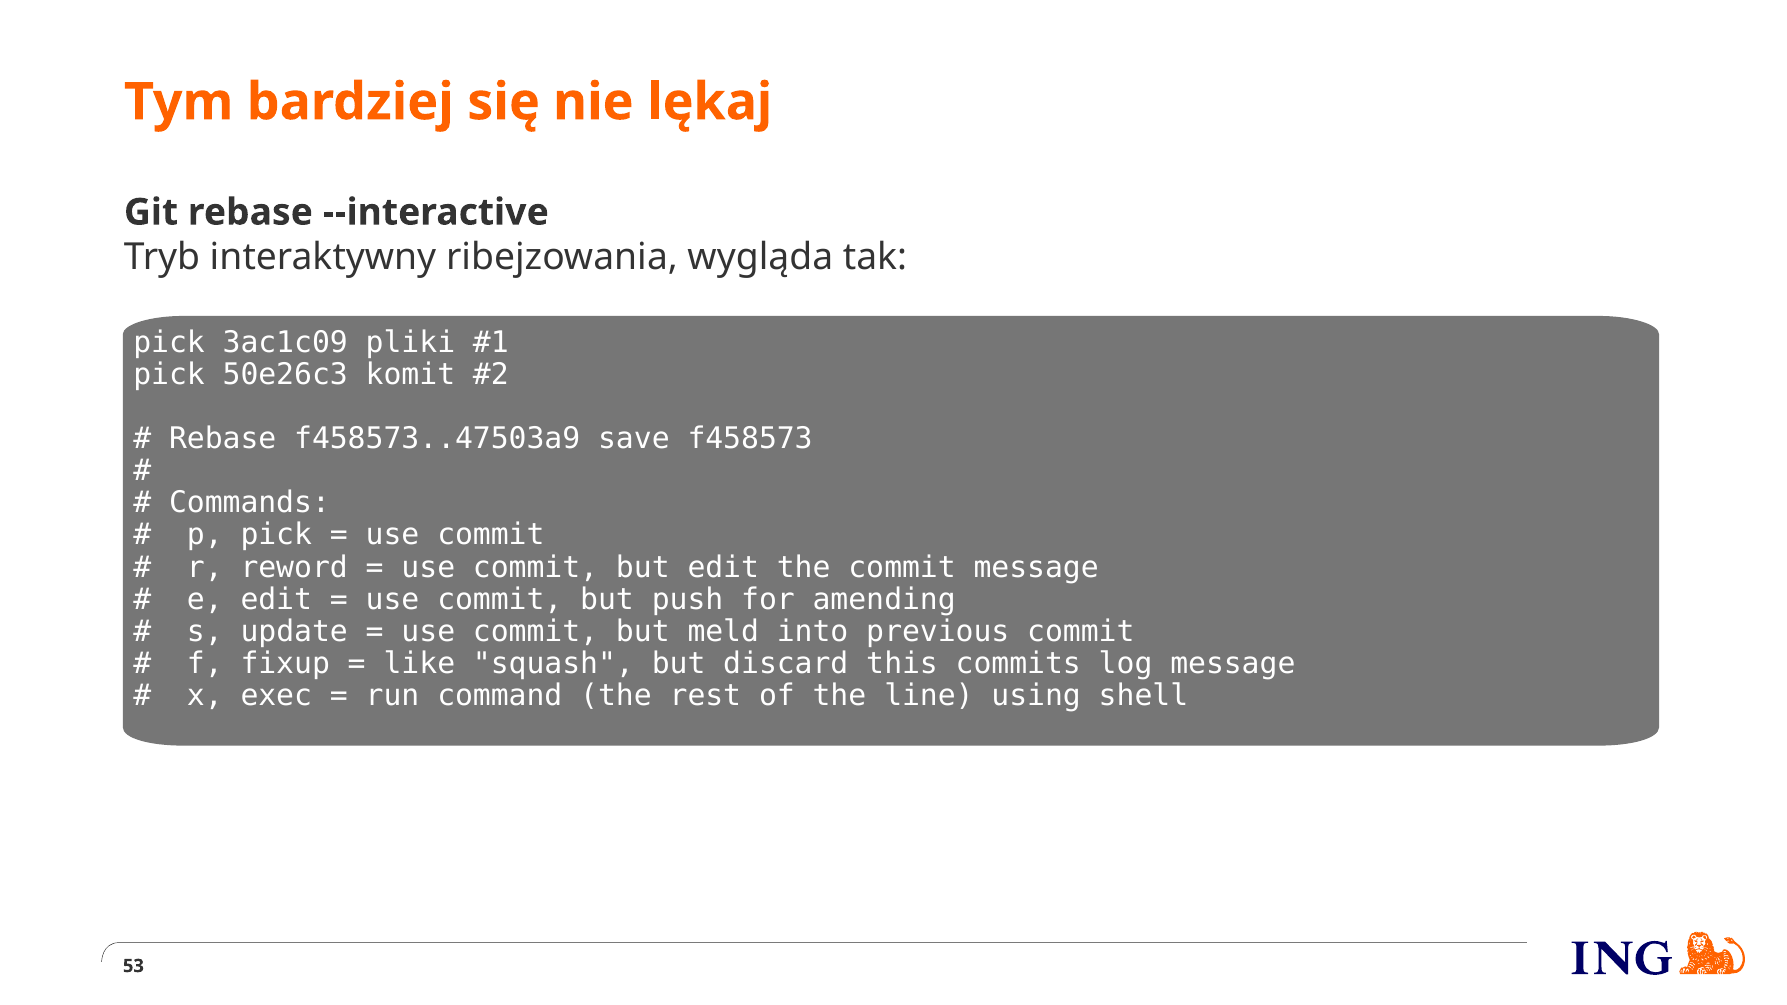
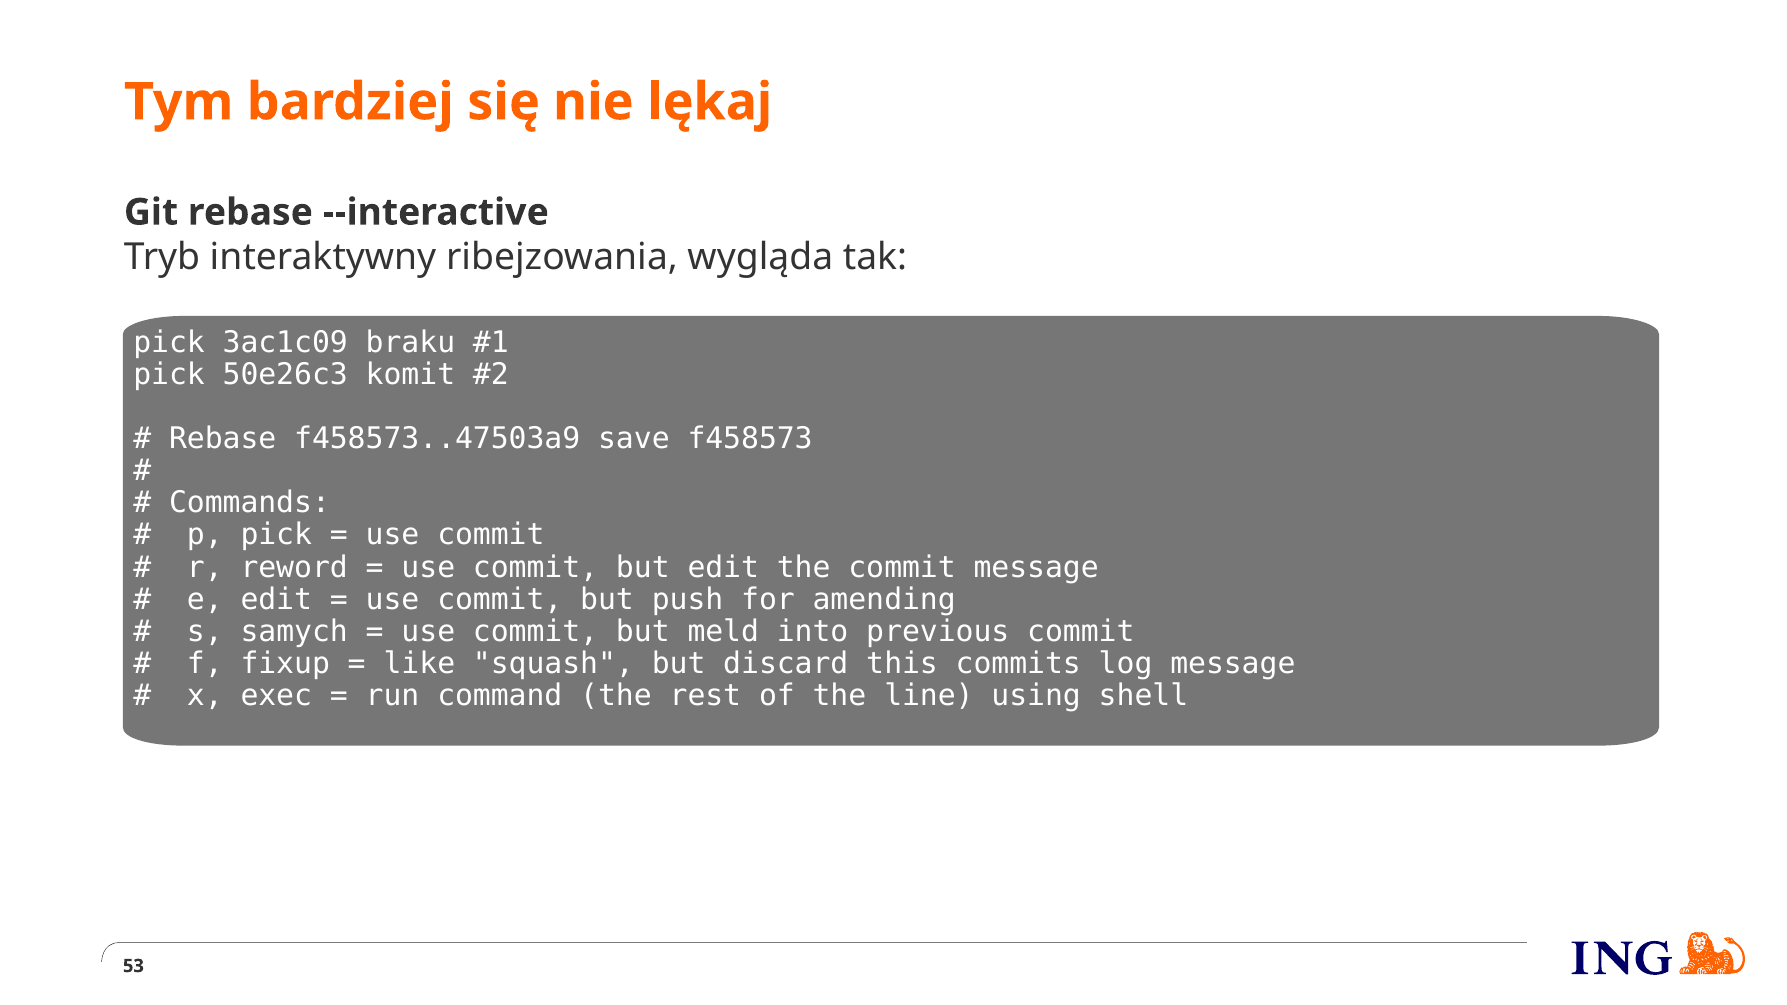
pliki: pliki -> braku
update: update -> samych
